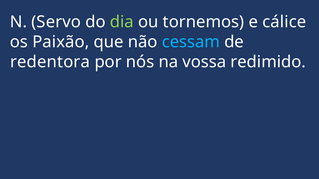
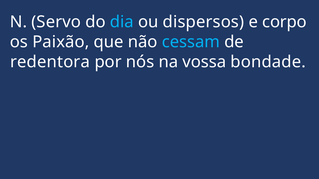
dia colour: light green -> light blue
tornemos: tornemos -> dispersos
cálice: cálice -> corpo
redimido: redimido -> bondade
